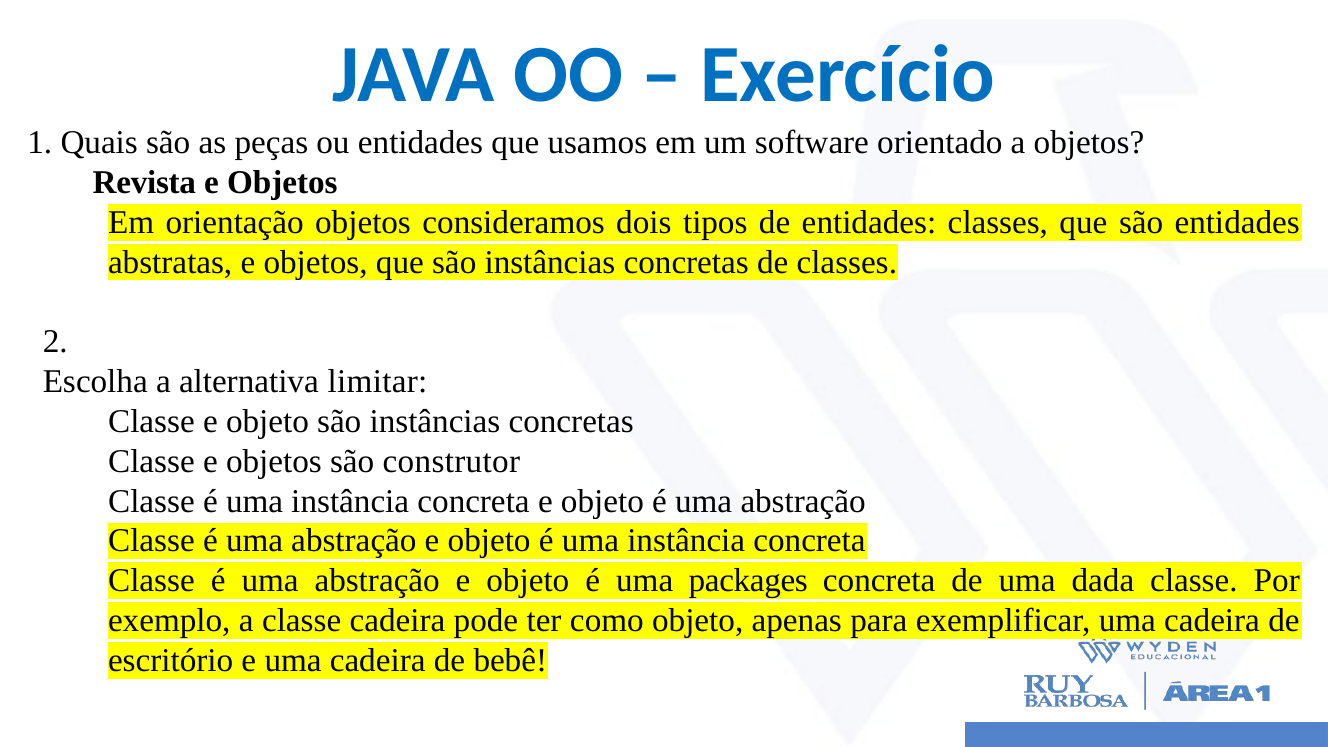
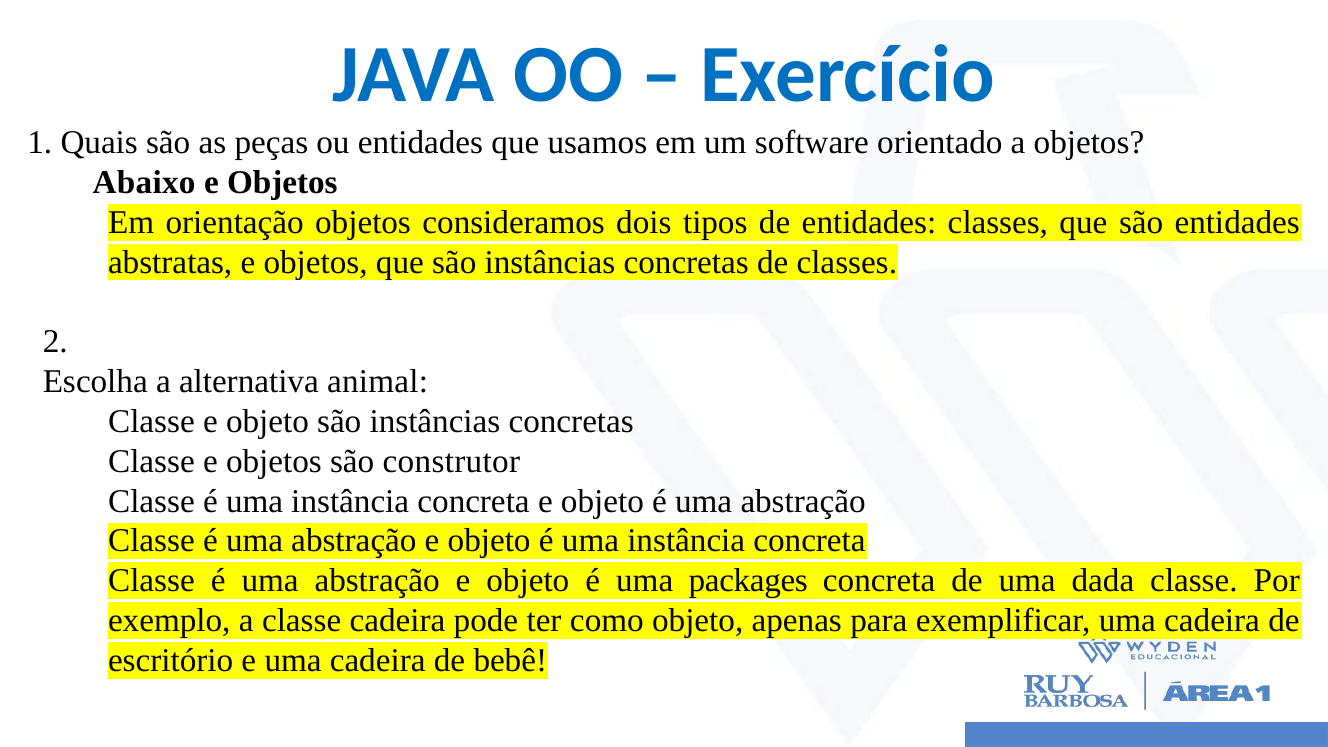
Revista: Revista -> Abaixo
limitar: limitar -> animal
